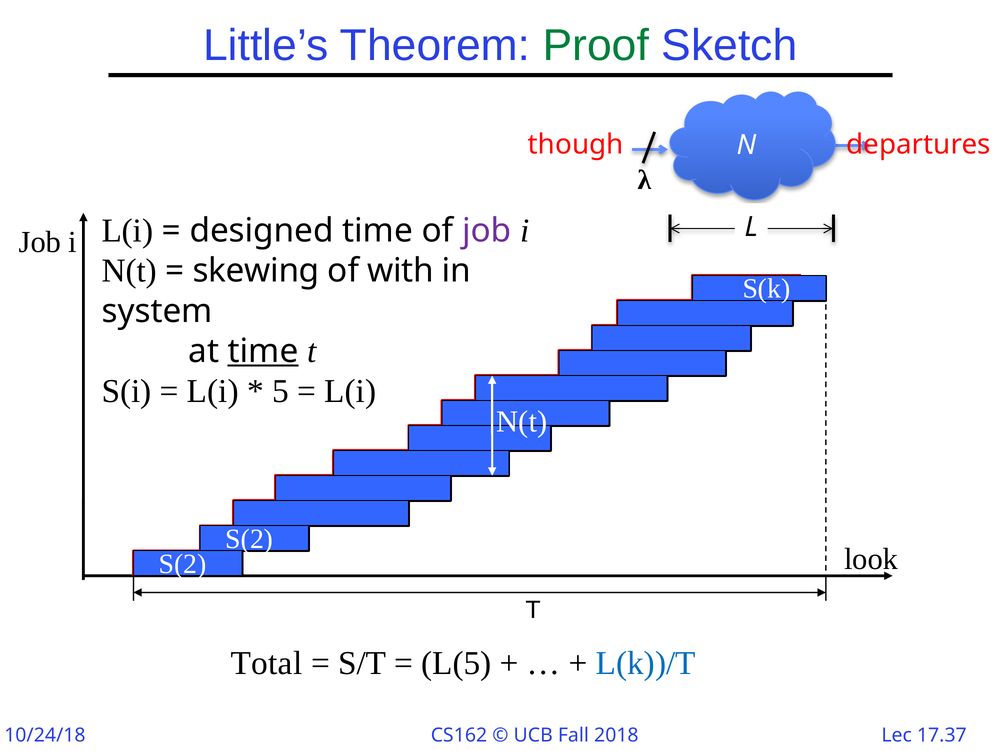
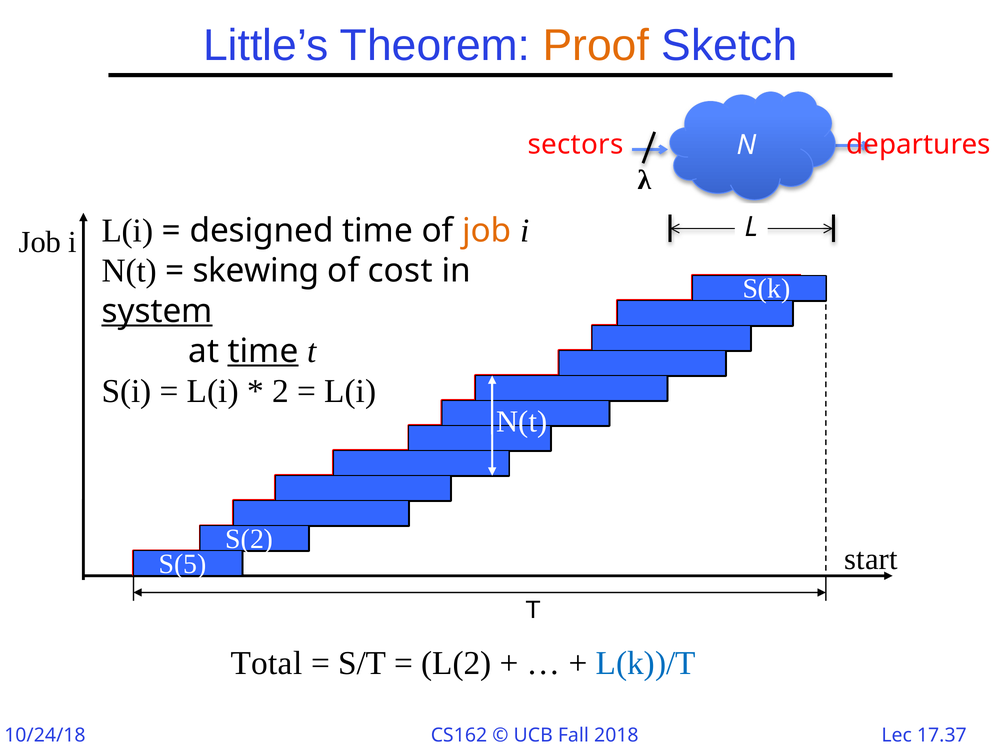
Proof colour: green -> orange
though: though -> sectors
job at (487, 231) colour: purple -> orange
with: with -> cost
system underline: none -> present
5: 5 -> 2
look: look -> start
S(2 at (183, 564): S(2 -> S(5
L(5: L(5 -> L(2
